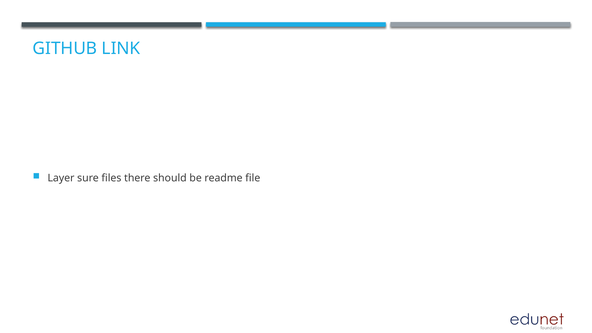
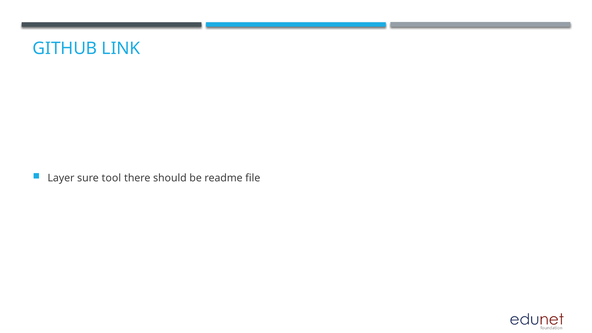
files: files -> tool
